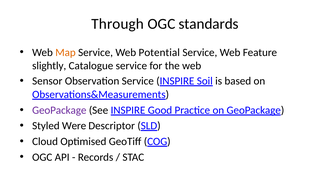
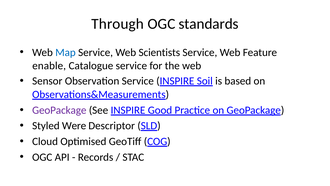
Map colour: orange -> blue
Potential: Potential -> Scientists
slightly: slightly -> enable
